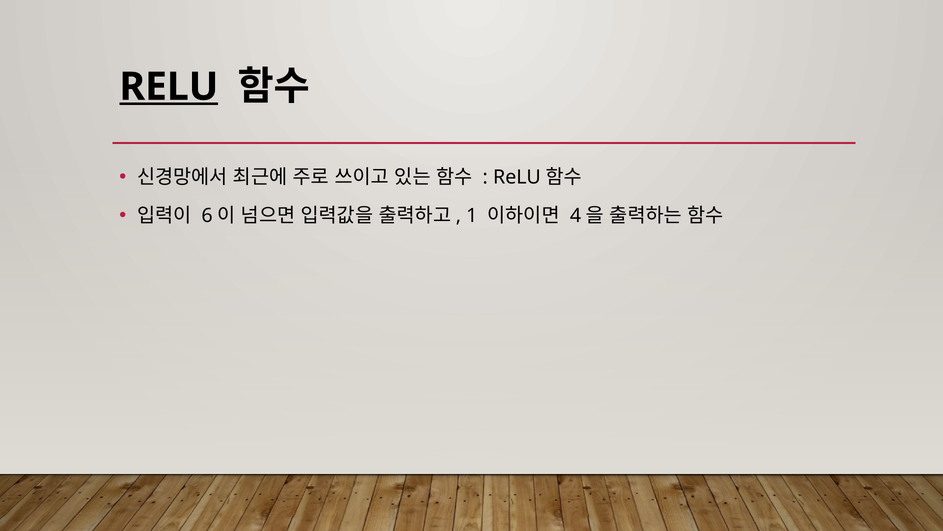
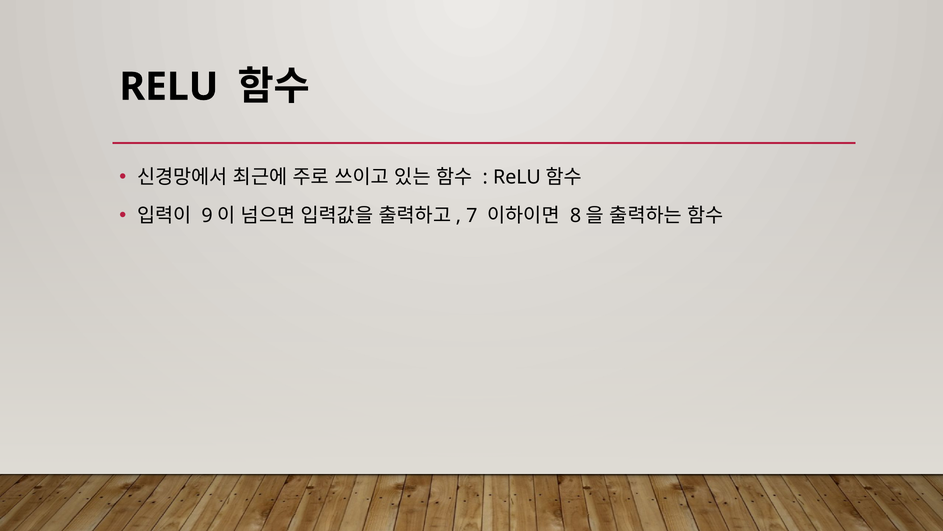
RELU at (169, 87) underline: present -> none
6: 6 -> 9
1: 1 -> 7
4: 4 -> 8
